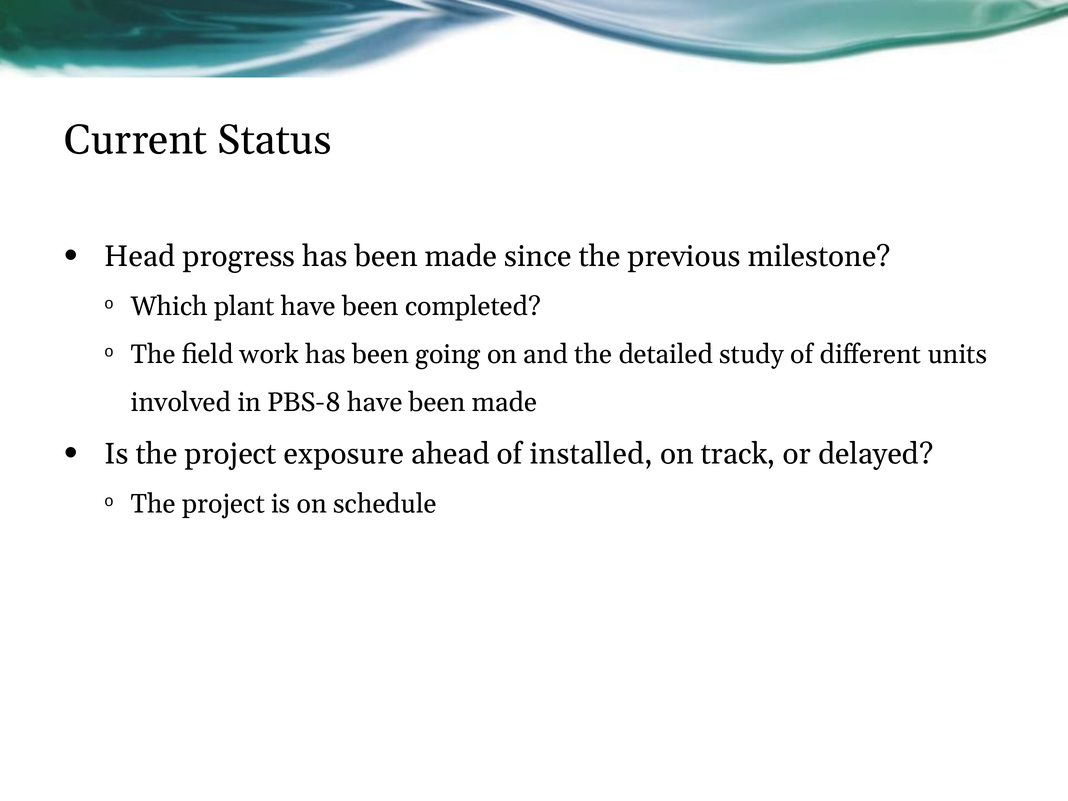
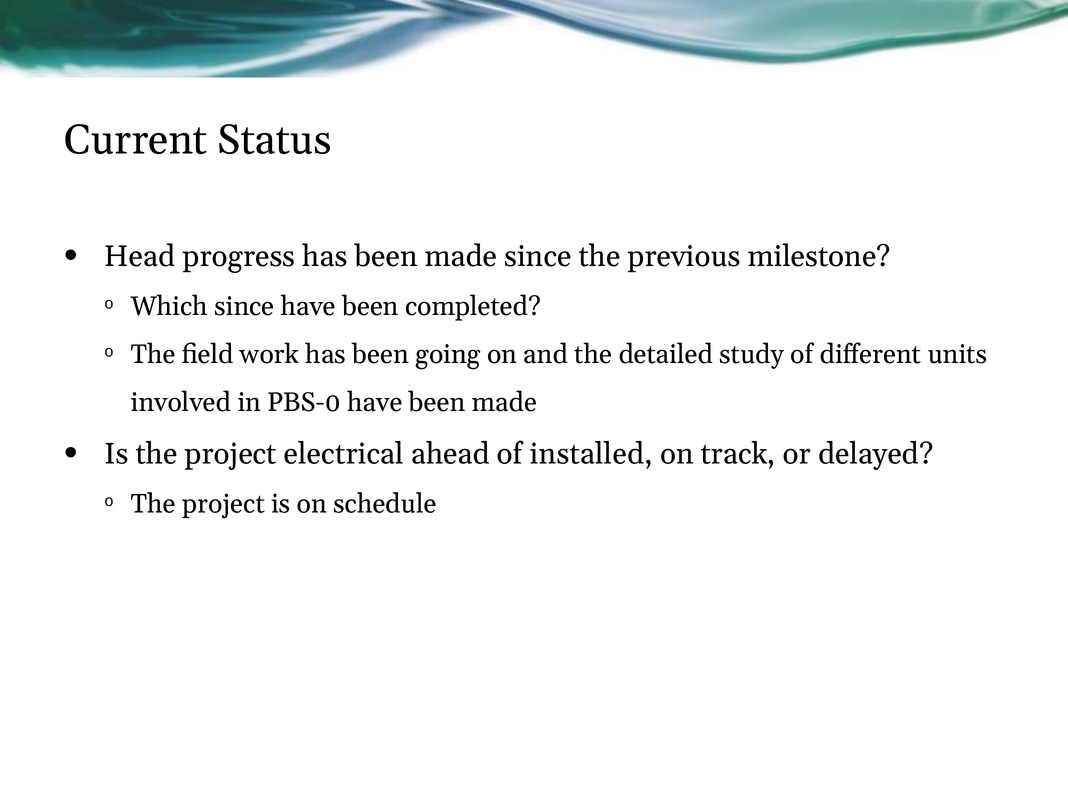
Which plant: plant -> since
PBS-8: PBS-8 -> PBS-0
exposure: exposure -> electrical
